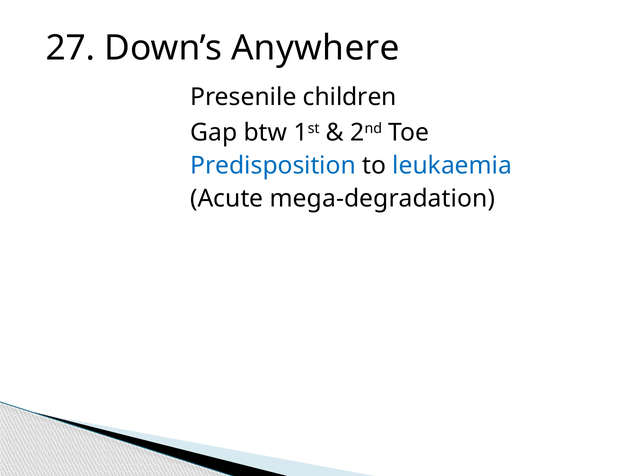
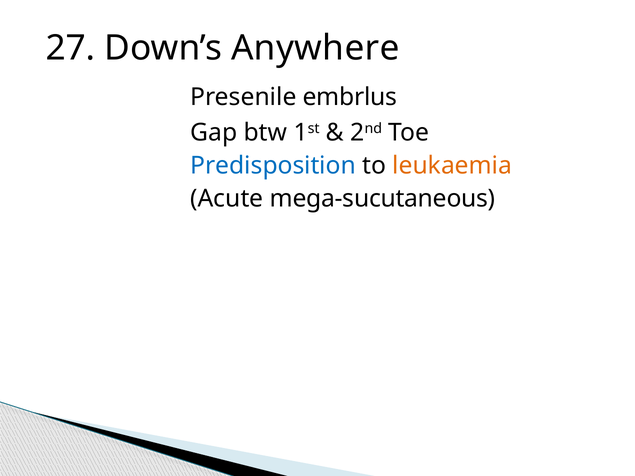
children: children -> embrlus
leukaemia colour: blue -> orange
mega-degradation: mega-degradation -> mega-sucutaneous
